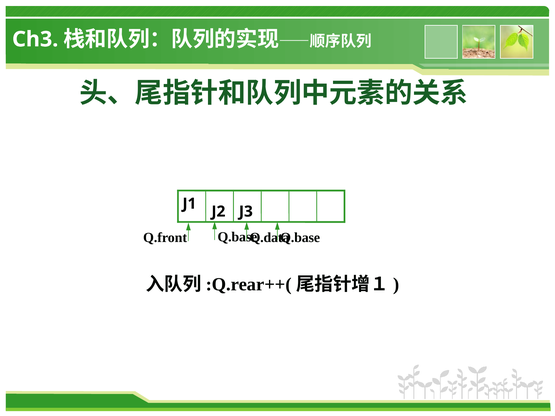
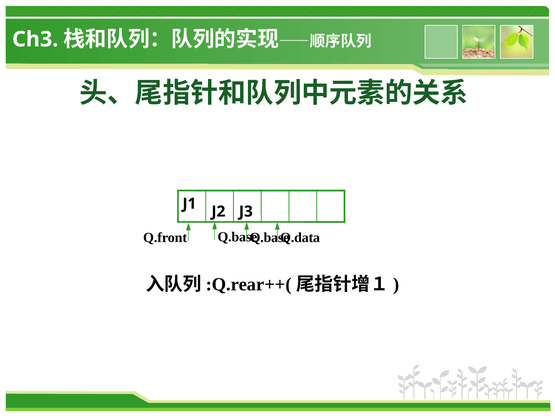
Q.data at (269, 238): Q.data -> Q.base
Q.base at (300, 238): Q.base -> Q.data
